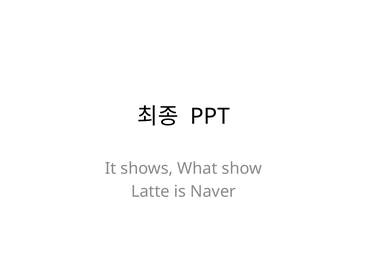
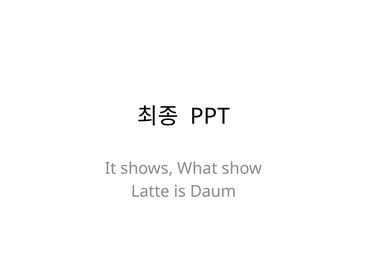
Naver: Naver -> Daum
